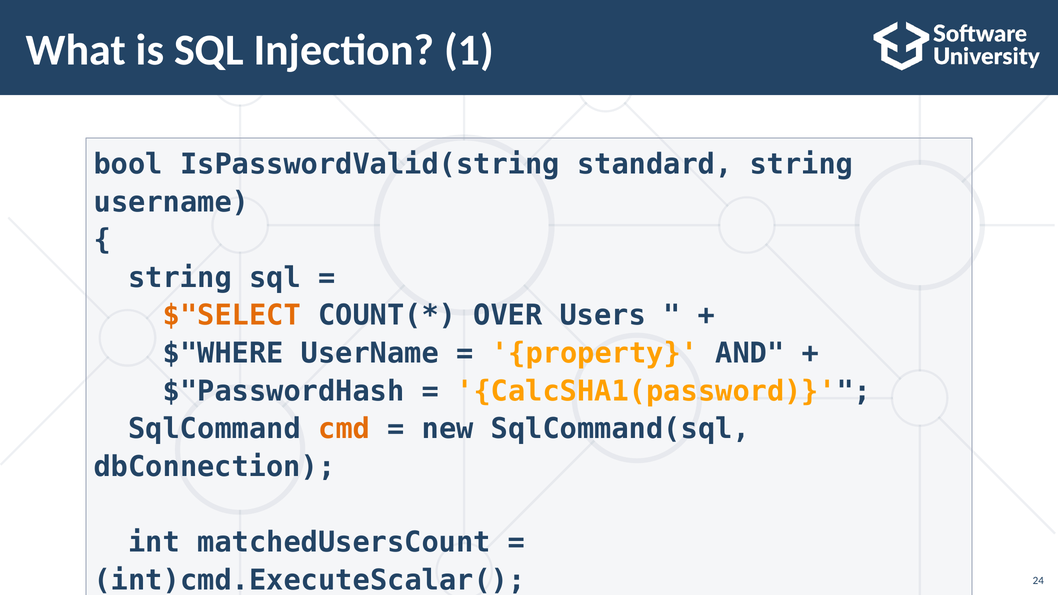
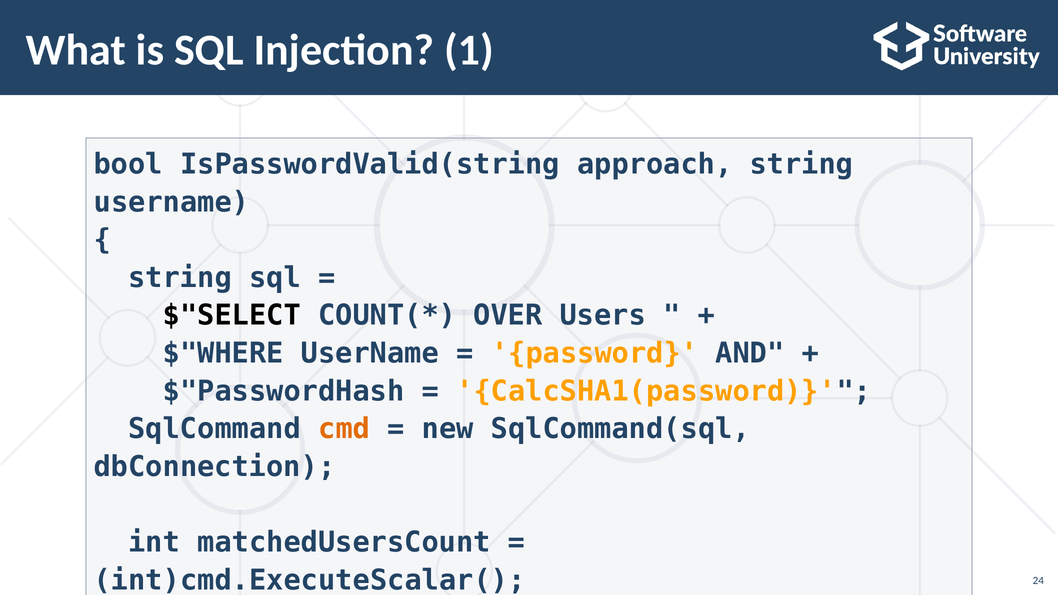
standard: standard -> approach
$"SELECT colour: orange -> black
property: property -> password
